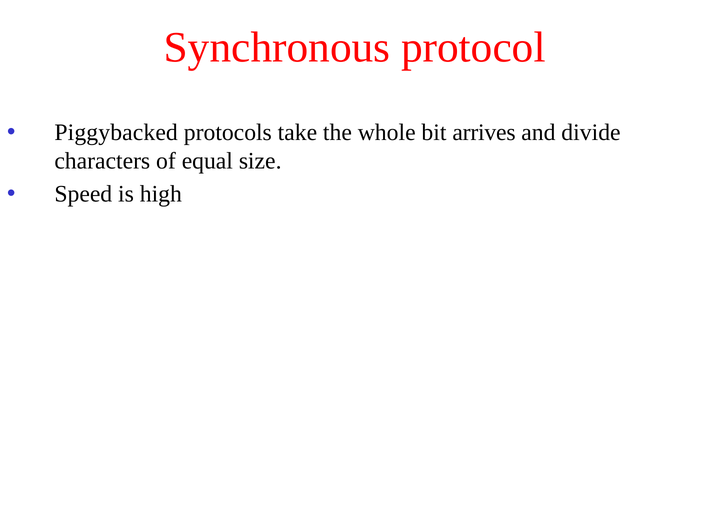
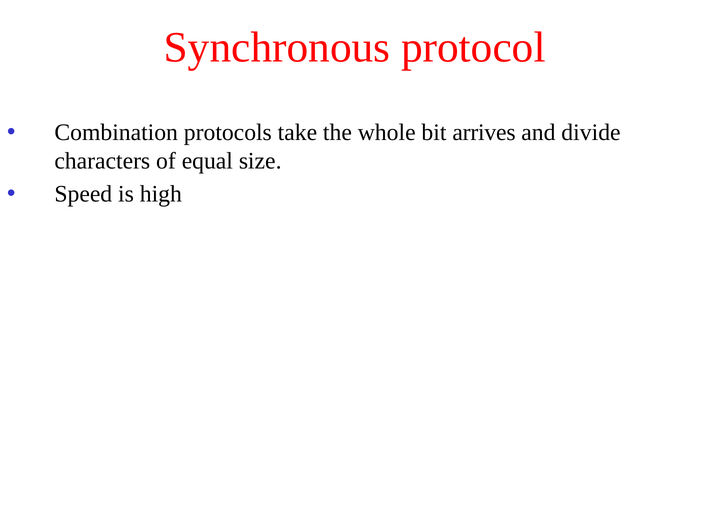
Piggybacked: Piggybacked -> Combination
